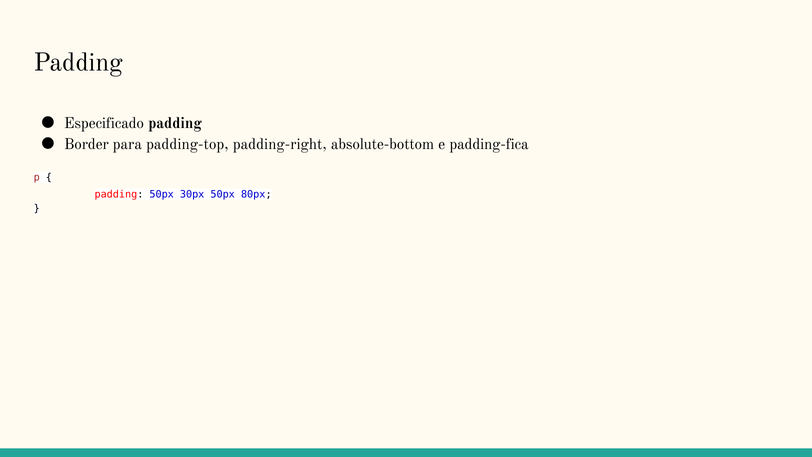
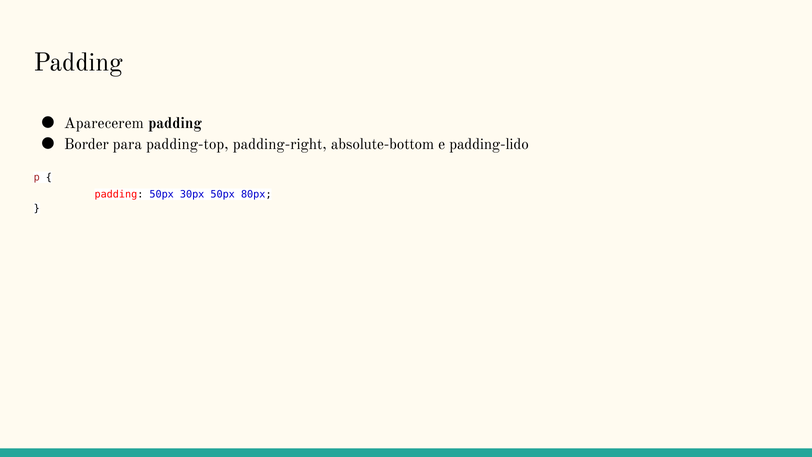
Especificado: Especificado -> Aparecerem
padding-fica: padding-fica -> padding-lido
